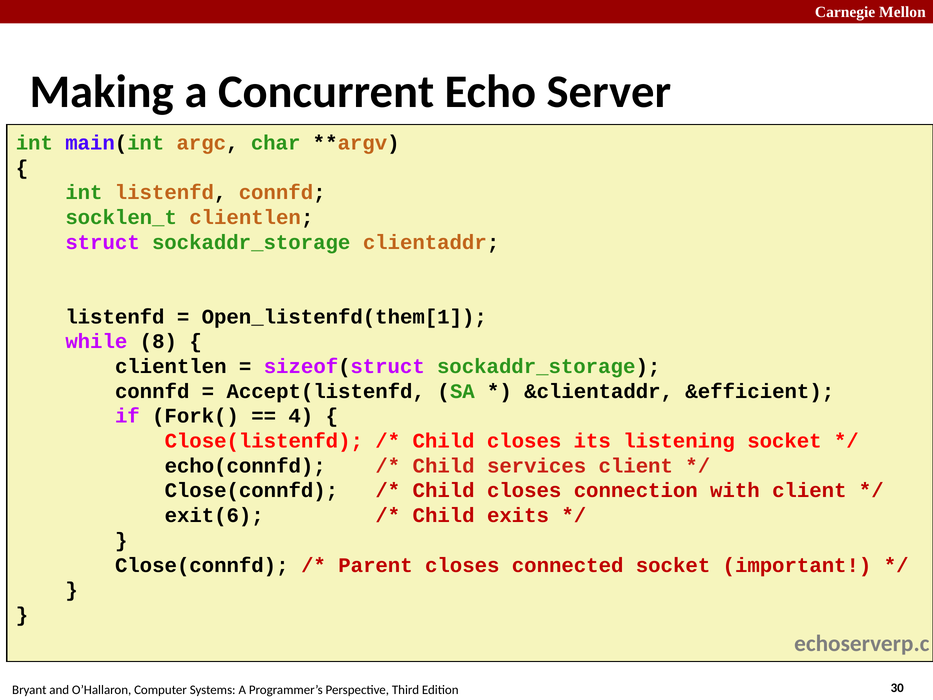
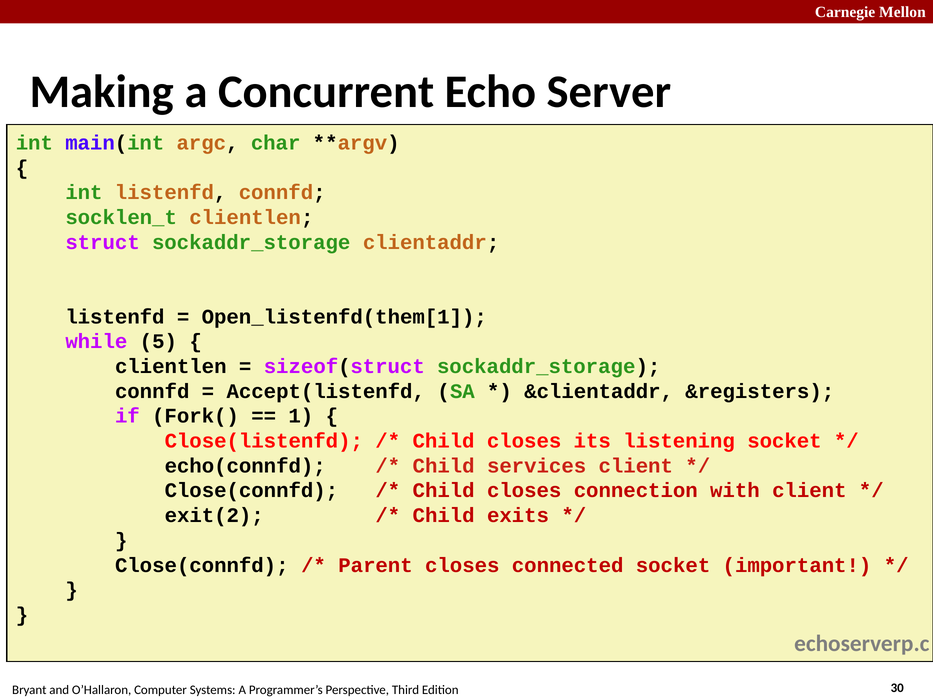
8: 8 -> 5
&efficient: &efficient -> &registers
4: 4 -> 1
exit(6: exit(6 -> exit(2
